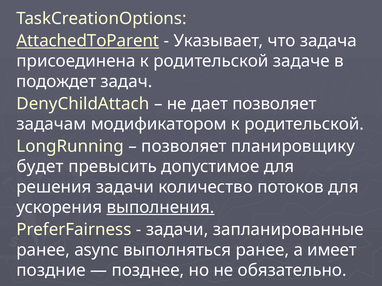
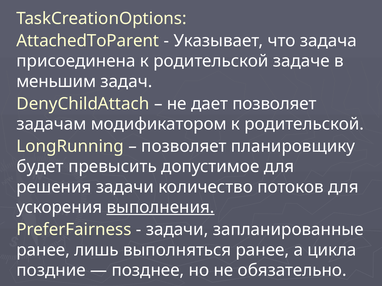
AttachedToParent underline: present -> none
подождет: подождет -> меньшим
asynс: asynс -> лишь
имеет: имеет -> цикла
